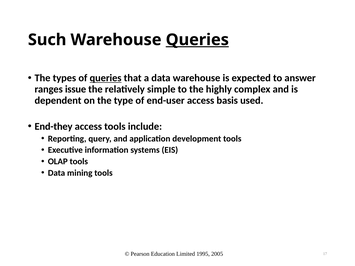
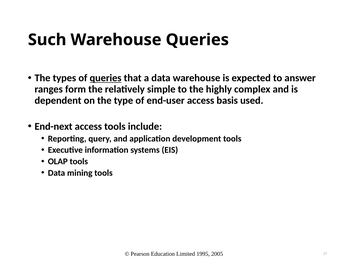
Queries at (197, 40) underline: present -> none
issue: issue -> form
End-they: End-they -> End-next
